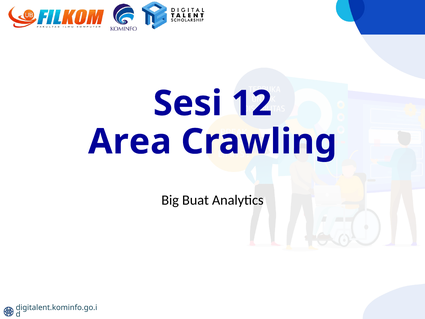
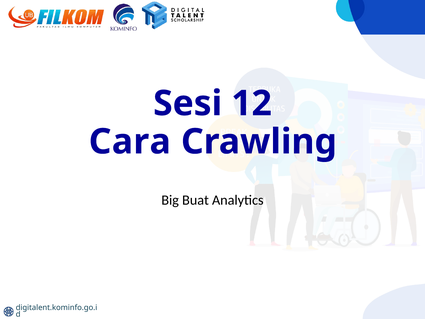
Area: Area -> Cara
